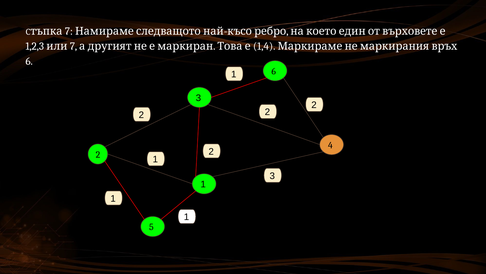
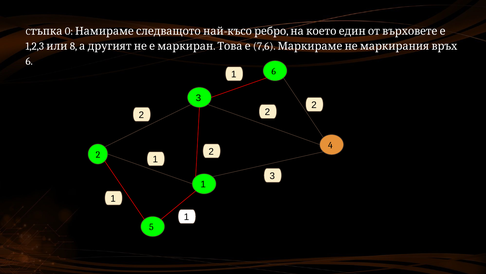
7 at (69, 31): 7 -> 0
1,2,3 7: 7 -> 8
1,4: 1,4 -> 7,6
